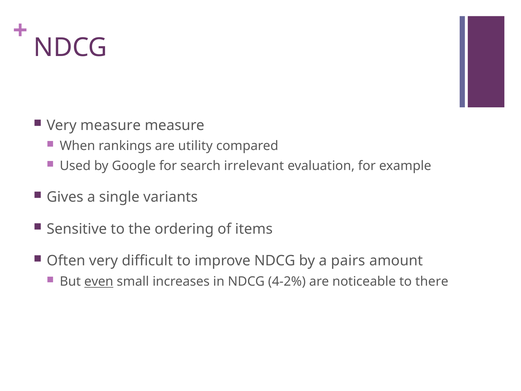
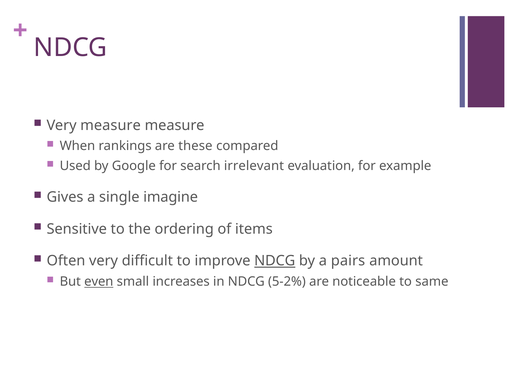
utility: utility -> these
variants: variants -> imagine
NDCG at (275, 261) underline: none -> present
4-2%: 4-2% -> 5-2%
there: there -> same
